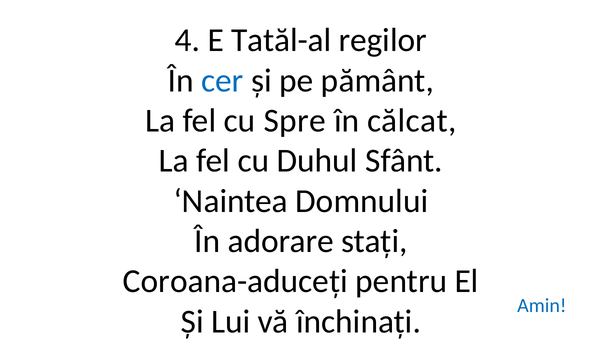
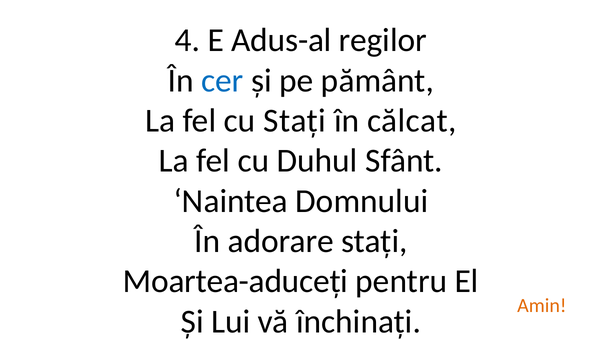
Tatăl-al: Tatăl-al -> Adus-al
cu Spre: Spre -> Stați
Coroana-aduceți: Coroana-aduceți -> Moartea-aduceți
Amin colour: blue -> orange
